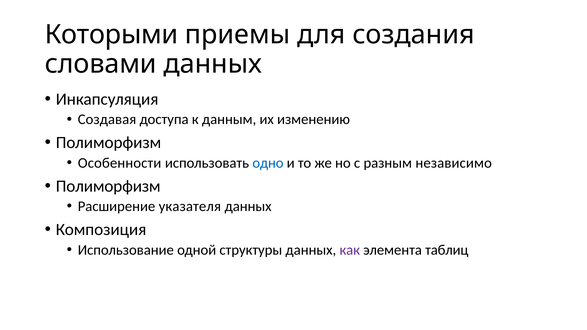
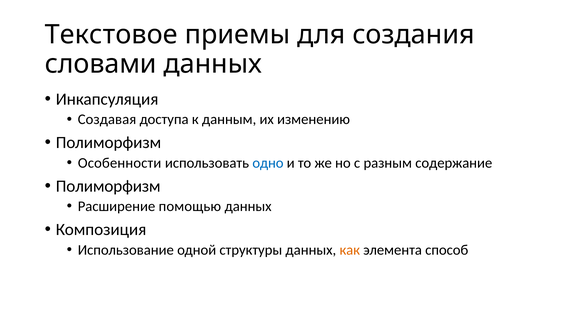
Которыми: Которыми -> Текстовое
независимо: независимо -> содержание
указателя: указателя -> помощью
как colour: purple -> orange
таблиц: таблиц -> способ
